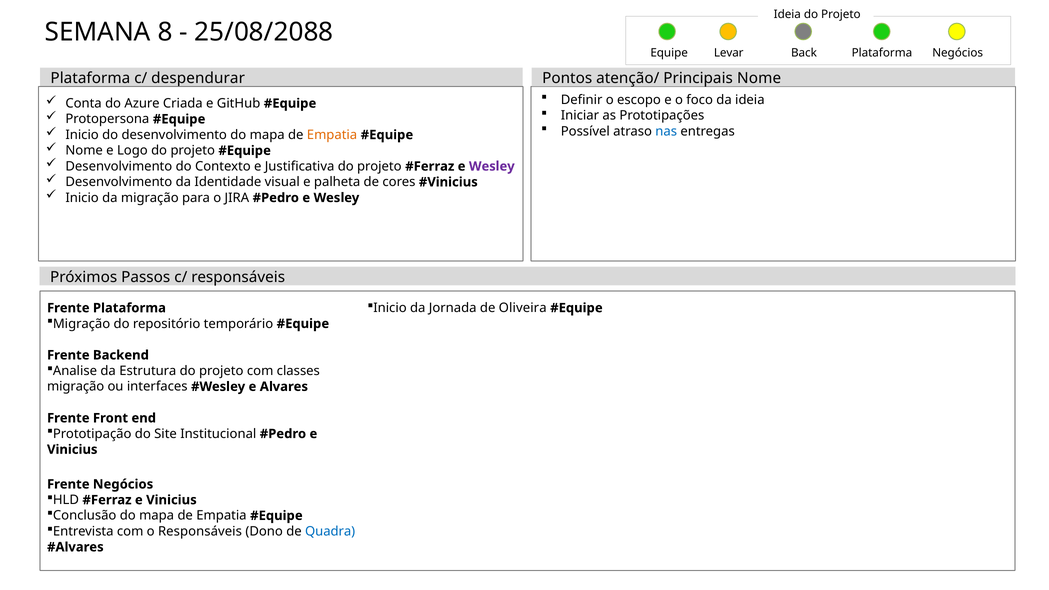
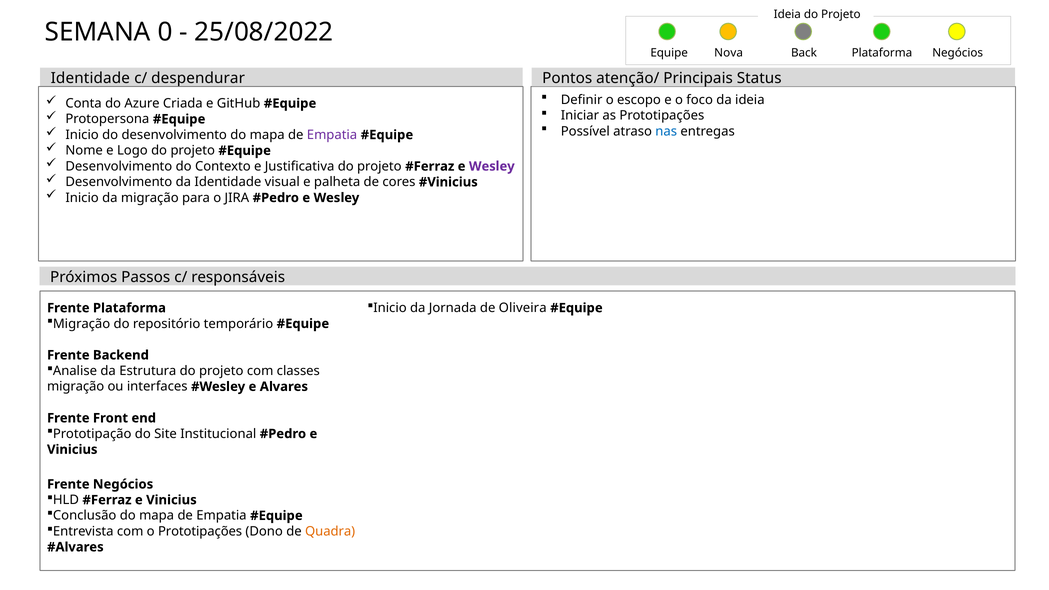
8: 8 -> 0
25/08/2088: 25/08/2088 -> 25/08/2022
Levar: Levar -> Nova
Plataforma at (90, 78): Plataforma -> Identidade
Principais Nome: Nome -> Status
Empatia at (332, 135) colour: orange -> purple
o Responsáveis: Responsáveis -> Prototipações
Quadra colour: blue -> orange
